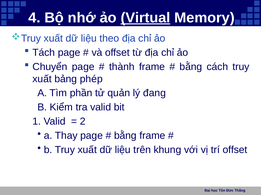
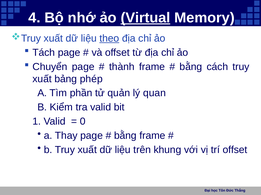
theo underline: none -> present
đang: đang -> quan
2: 2 -> 0
